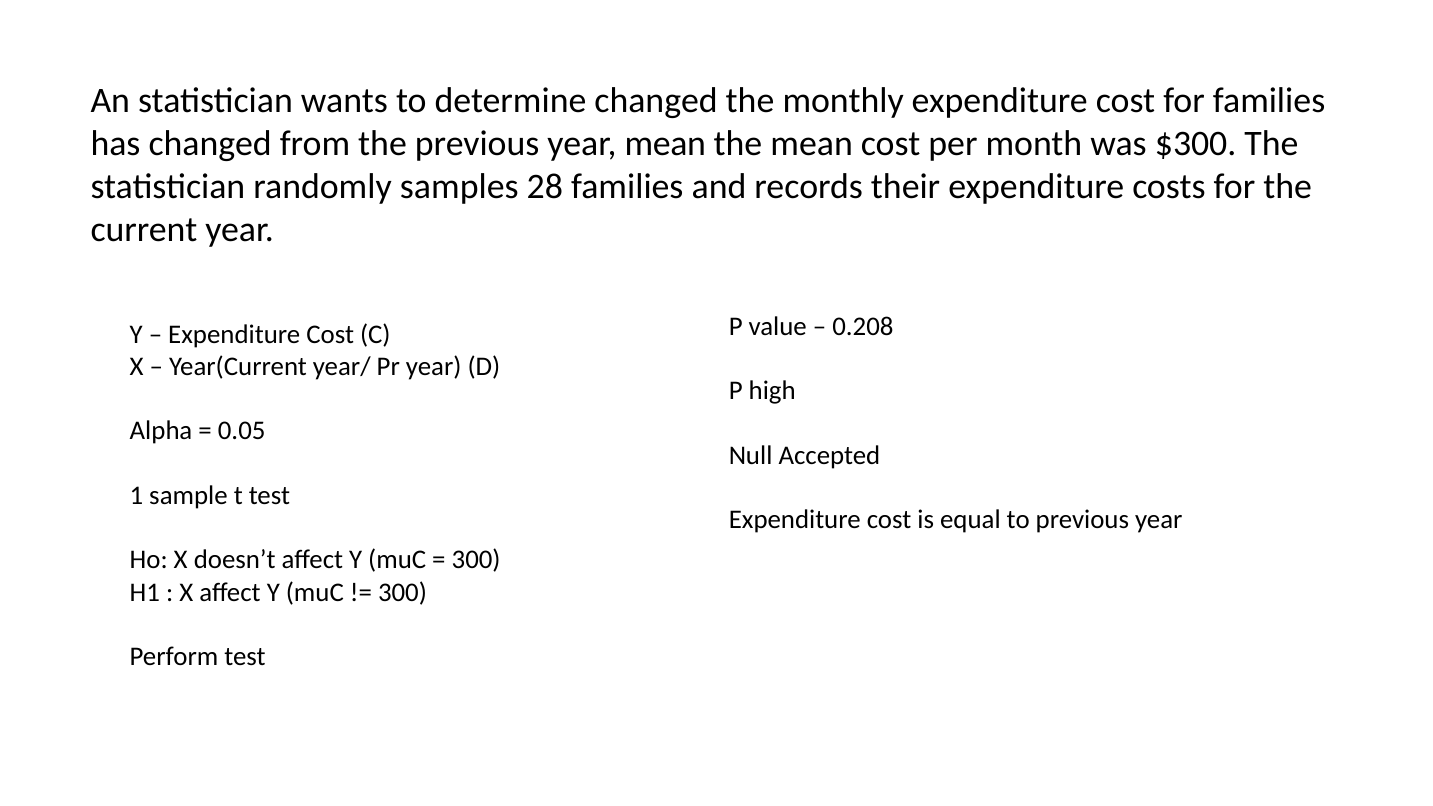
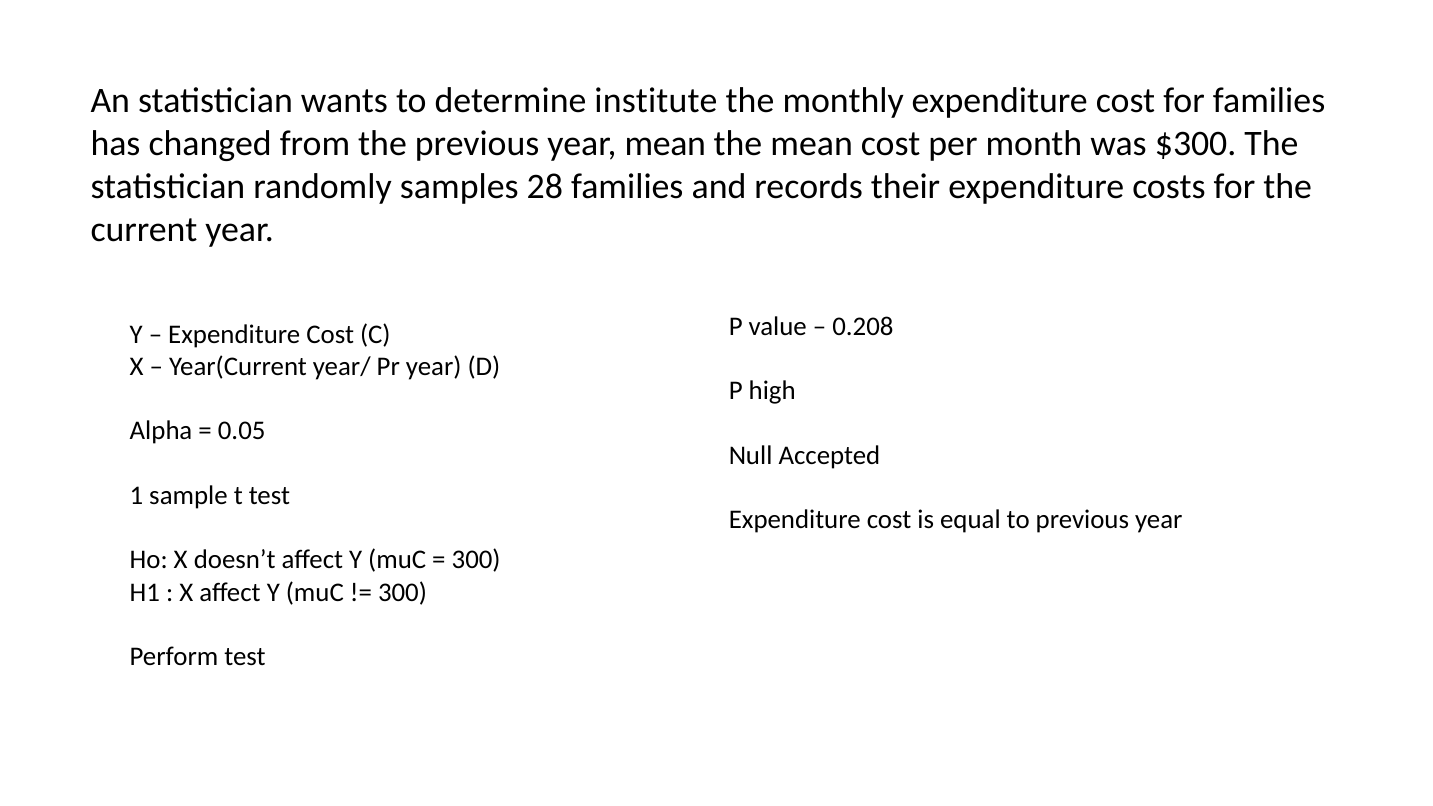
determine changed: changed -> institute
